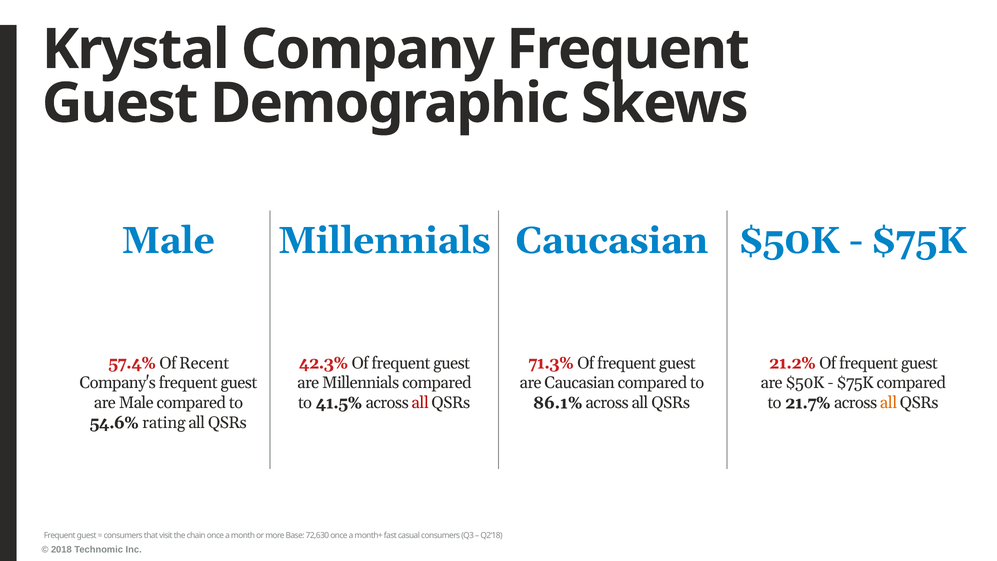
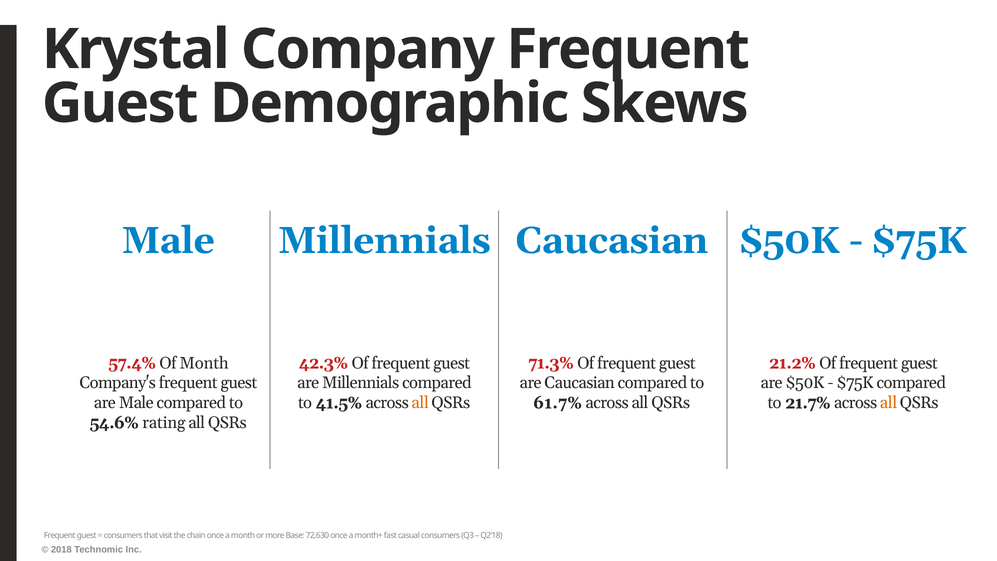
Of Recent: Recent -> Month
86.1%: 86.1% -> 61.7%
all at (420, 403) colour: red -> orange
